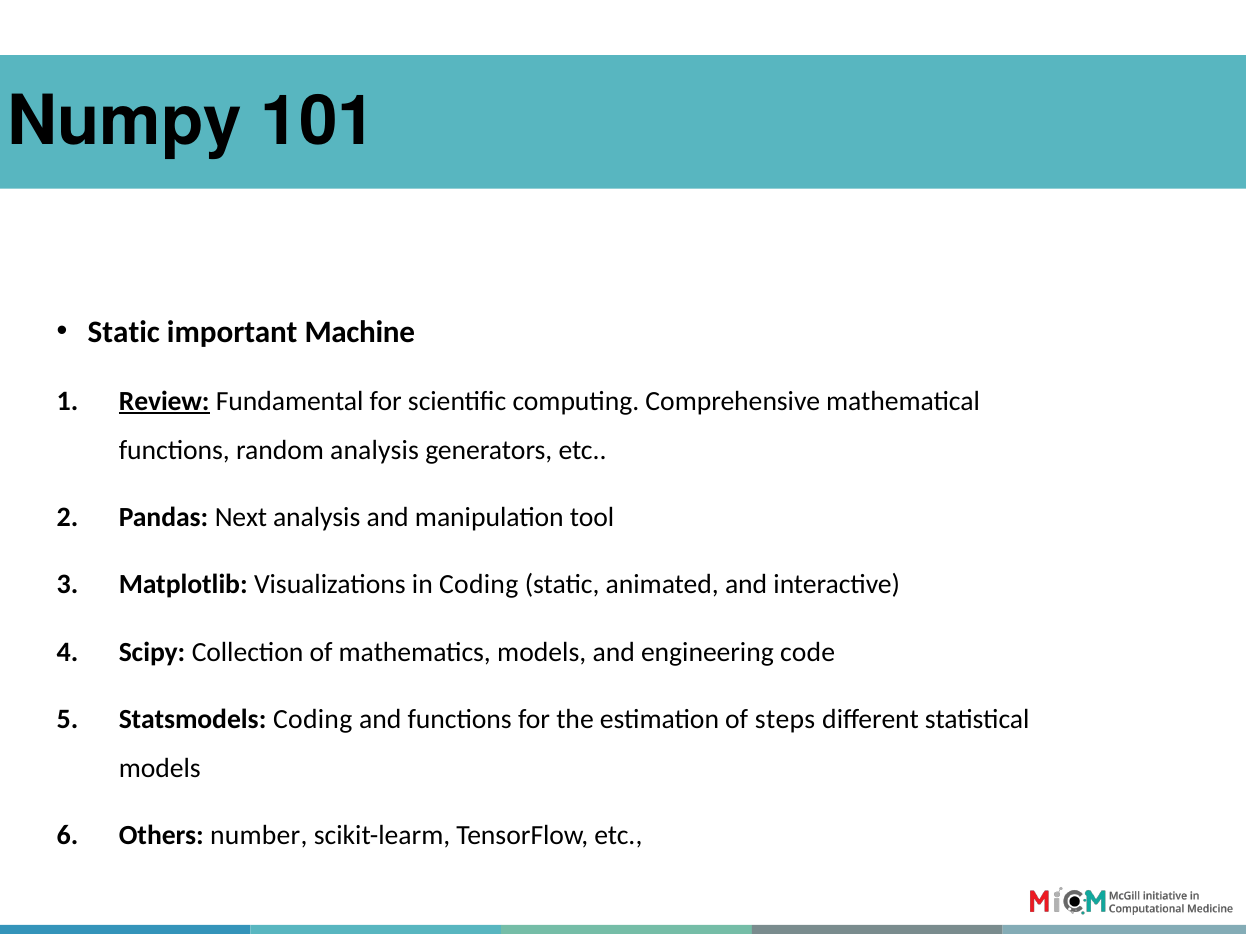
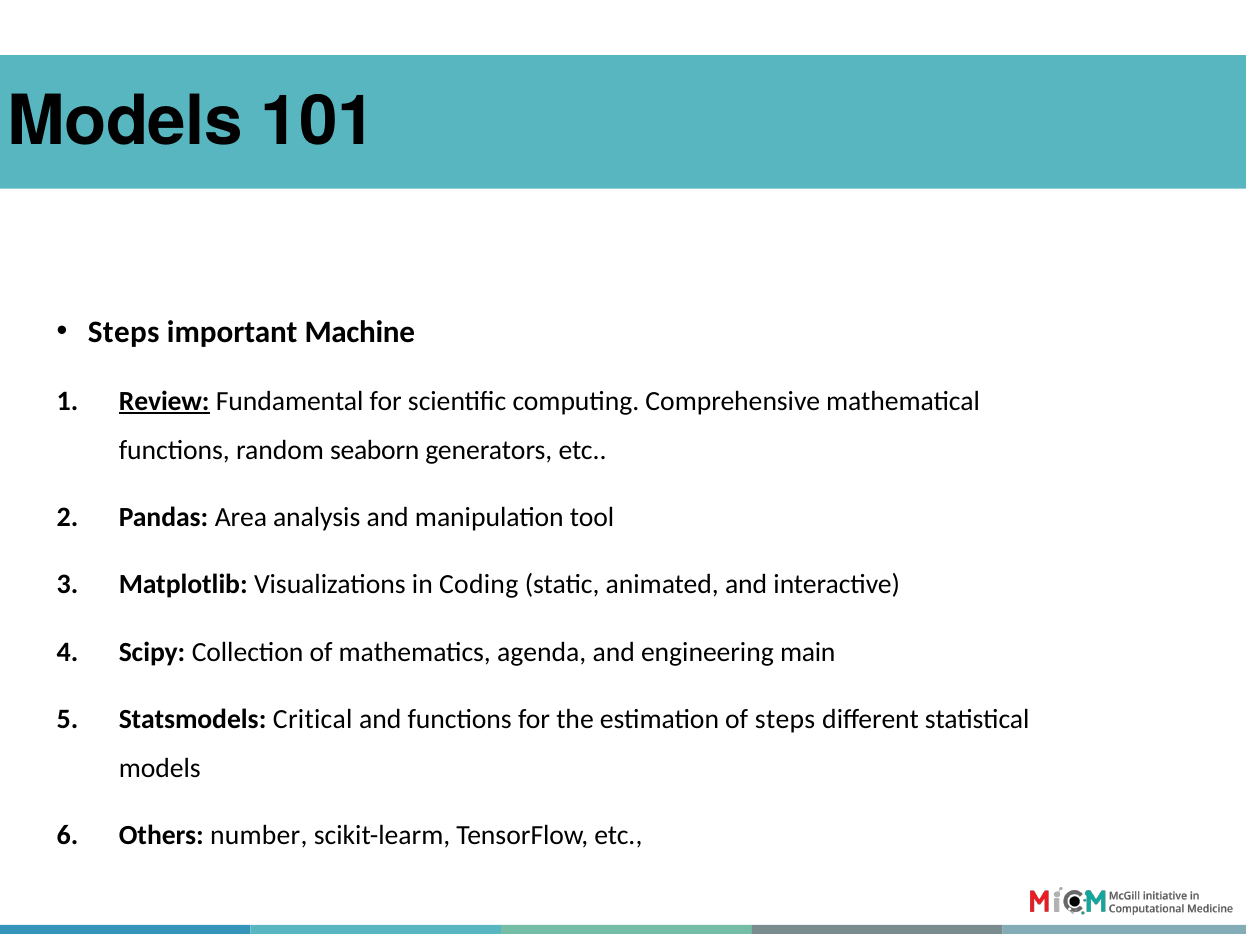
Numpy at (125, 121): Numpy -> Models
Static at (124, 332): Static -> Steps
random analysis: analysis -> seaborn
Next: Next -> Area
mathematics models: models -> agenda
code: code -> main
Statsmodels Coding: Coding -> Critical
